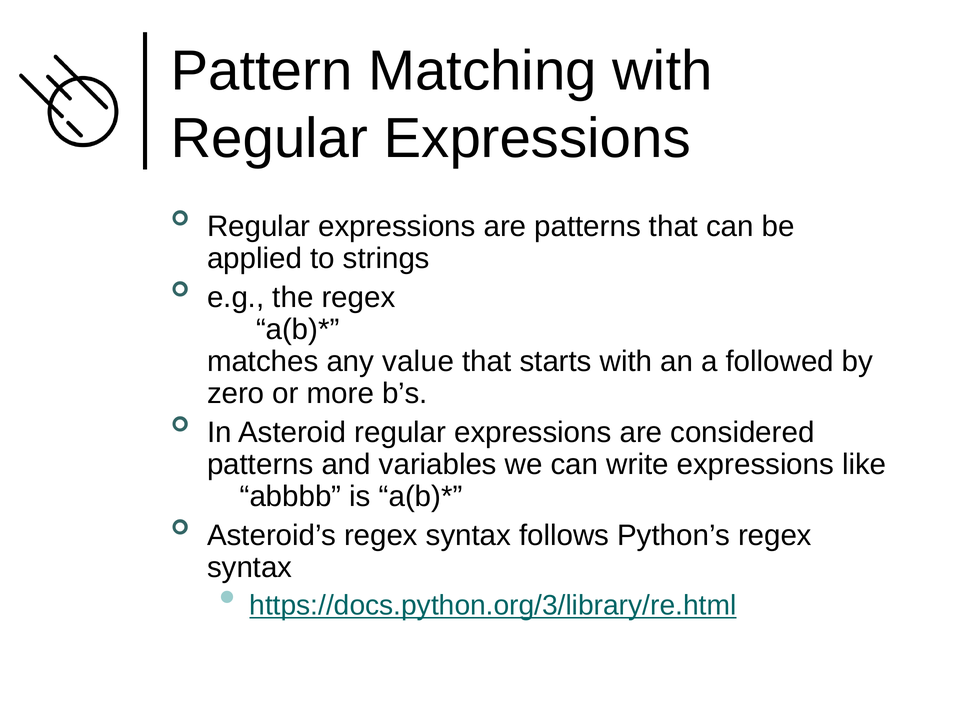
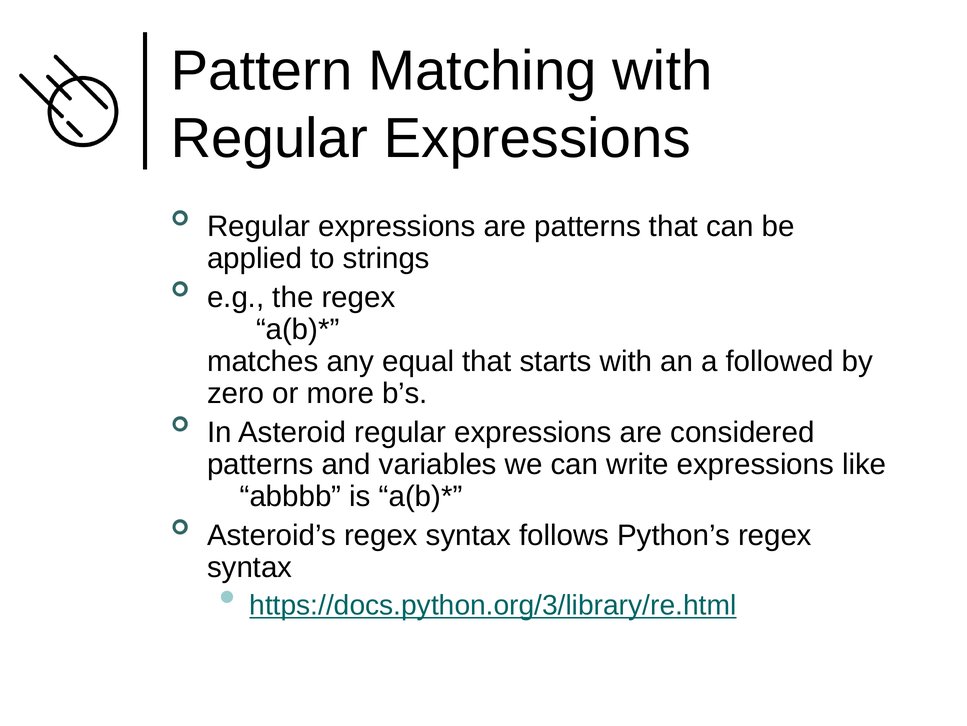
value: value -> equal
